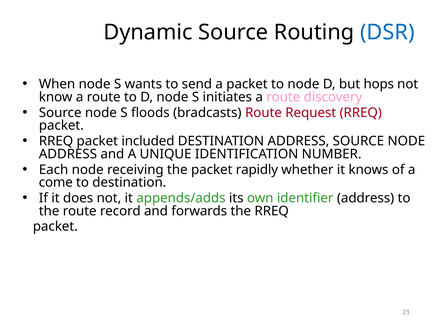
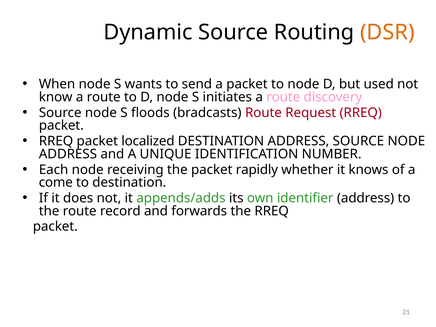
DSR colour: blue -> orange
hops: hops -> used
included: included -> localized
